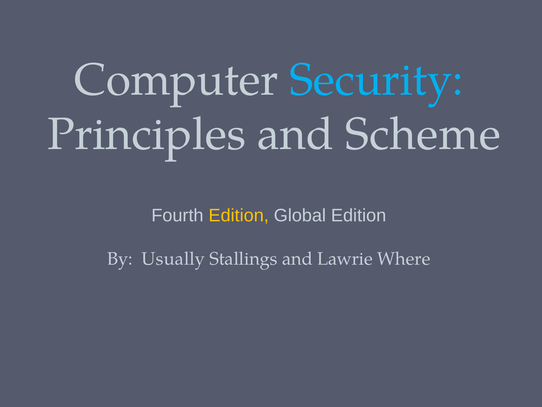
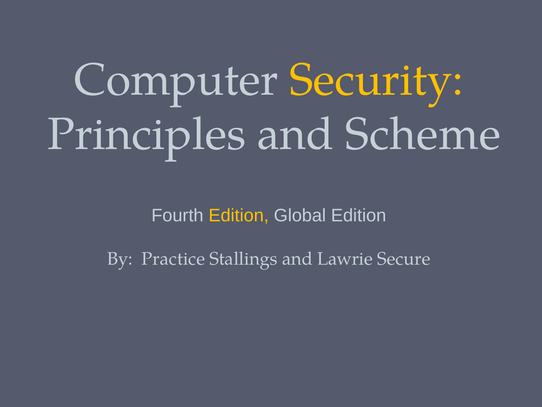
Security colour: light blue -> yellow
Usually: Usually -> Practice
Where: Where -> Secure
